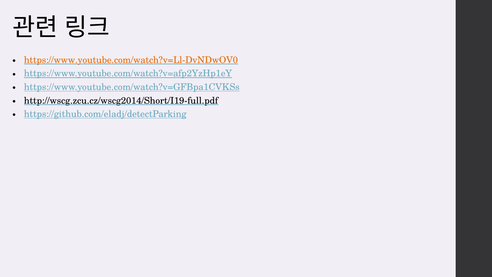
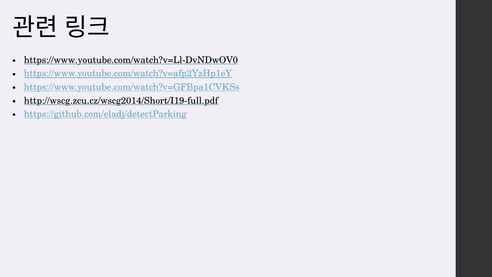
https://www.youtube.com/watch?v=Ll-DvNDwOV0 colour: orange -> black
